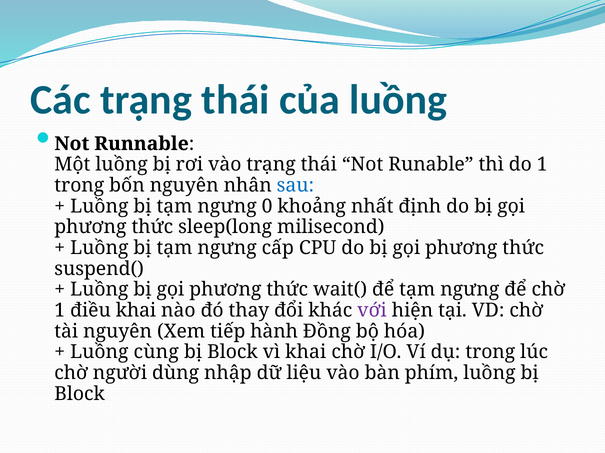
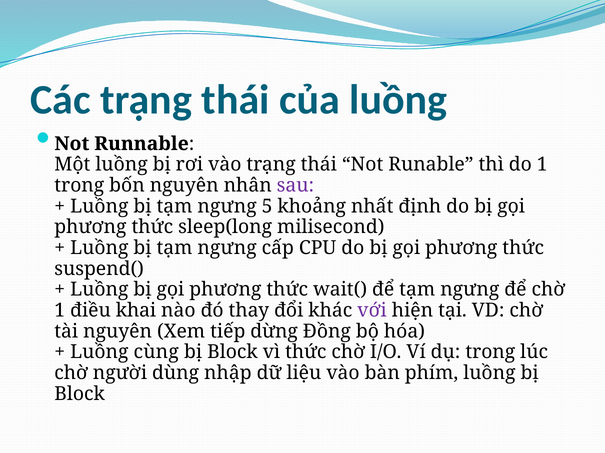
sau colour: blue -> purple
0: 0 -> 5
hành: hành -> dừng
vì khai: khai -> thức
